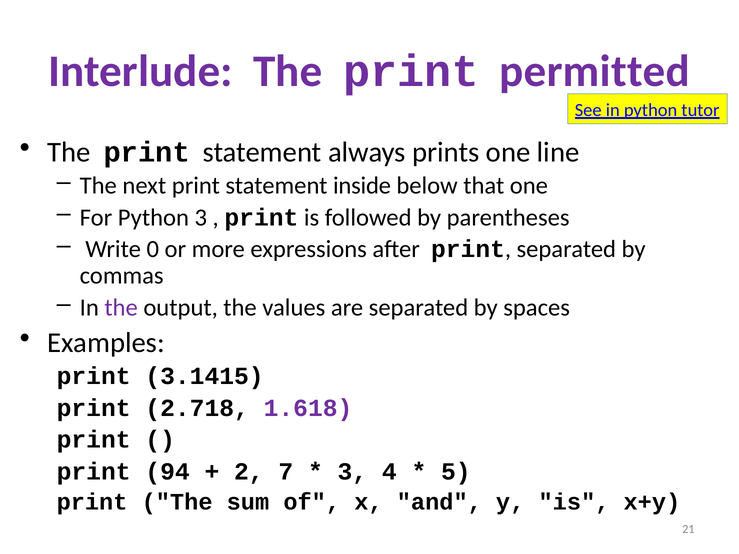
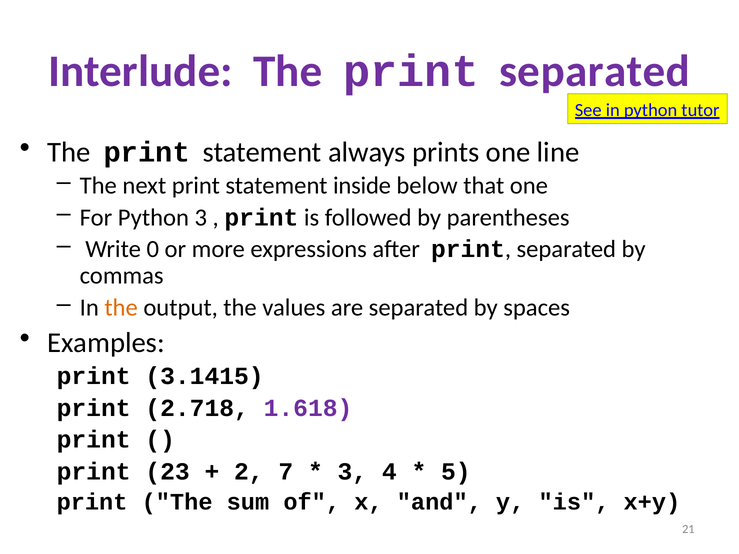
The print permitted: permitted -> separated
the at (121, 308) colour: purple -> orange
94: 94 -> 23
